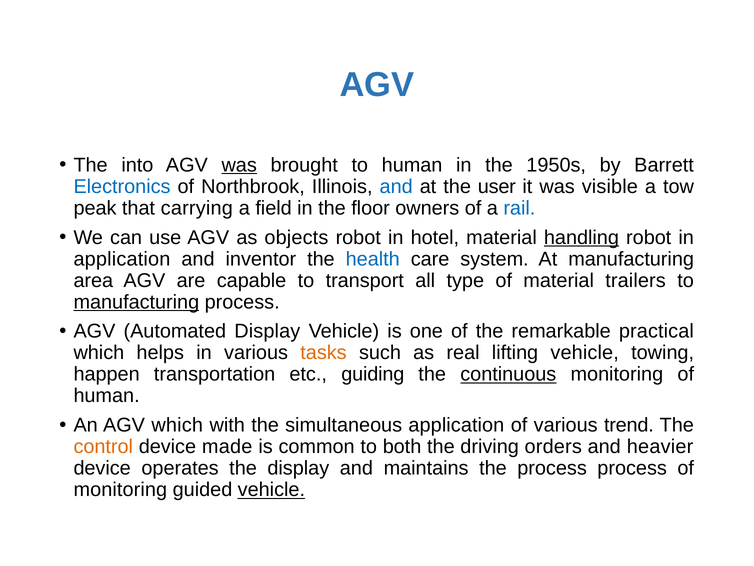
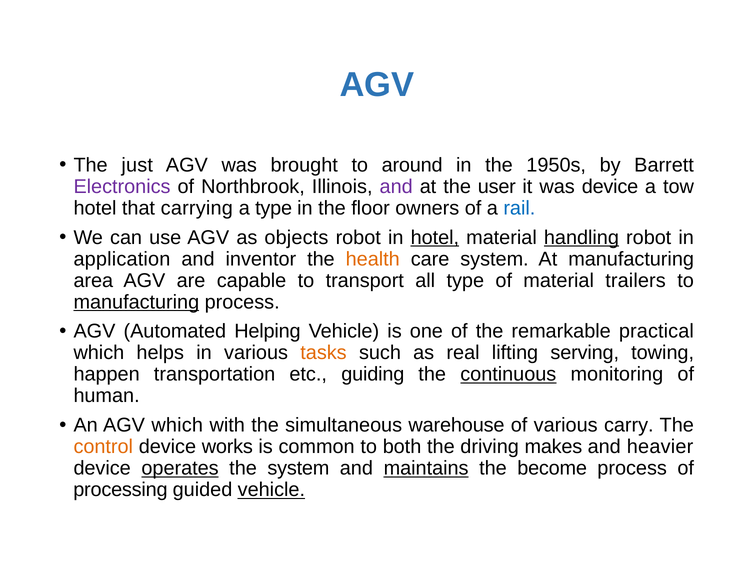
into: into -> just
was at (239, 165) underline: present -> none
to human: human -> around
Electronics colour: blue -> purple
and at (396, 186) colour: blue -> purple
was visible: visible -> device
peak at (95, 208): peak -> hotel
a field: field -> type
hotel at (435, 237) underline: none -> present
health colour: blue -> orange
Automated Display: Display -> Helping
lifting vehicle: vehicle -> serving
simultaneous application: application -> warehouse
trend: trend -> carry
made: made -> works
orders: orders -> makes
operates underline: none -> present
the display: display -> system
maintains underline: none -> present
the process: process -> become
monitoring at (120, 489): monitoring -> processing
